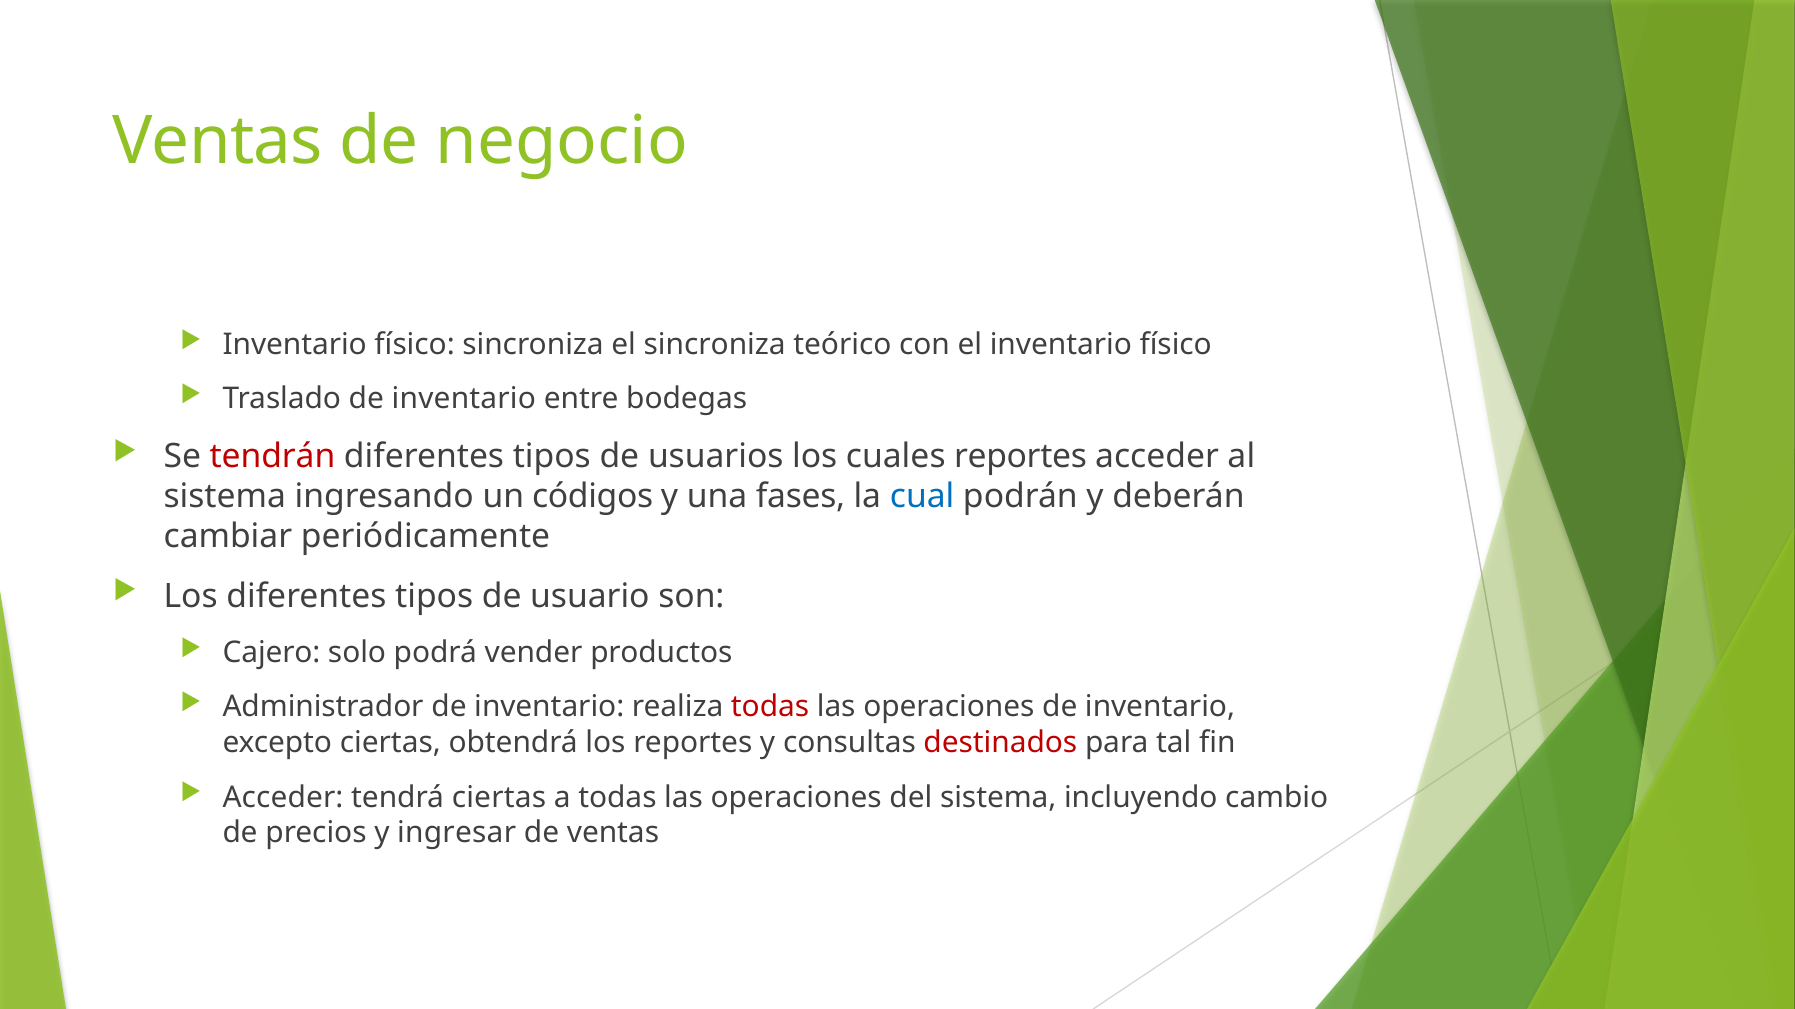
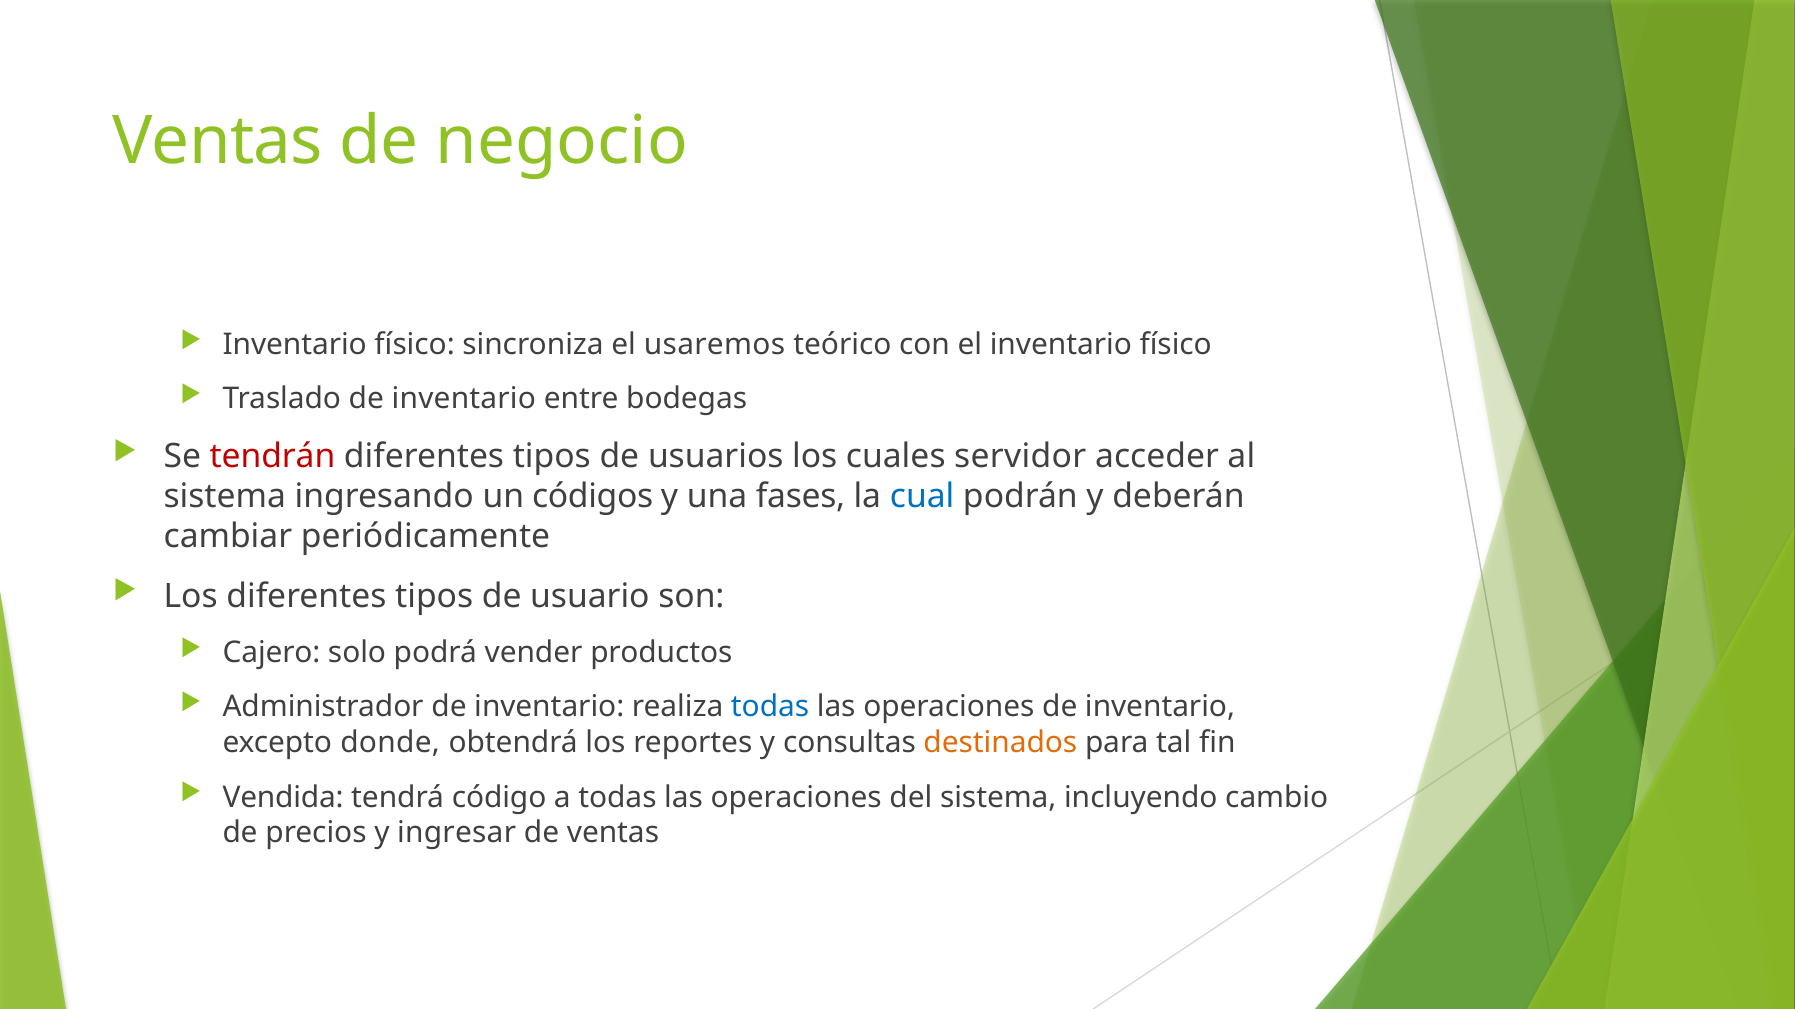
el sincroniza: sincroniza -> usaremos
cuales reportes: reportes -> servidor
todas at (770, 707) colour: red -> blue
excepto ciertas: ciertas -> donde
destinados colour: red -> orange
Acceder at (283, 798): Acceder -> Vendida
tendrá ciertas: ciertas -> código
